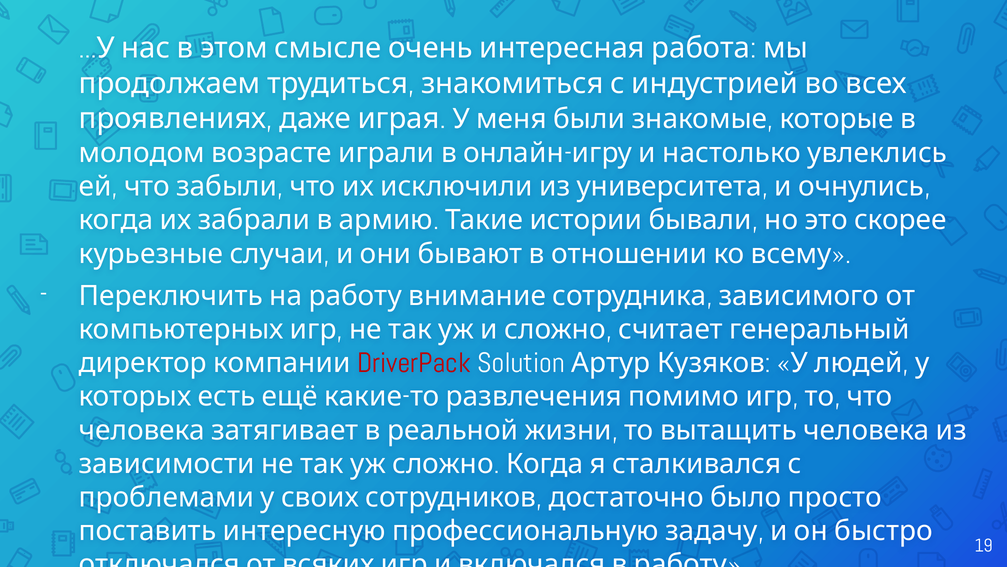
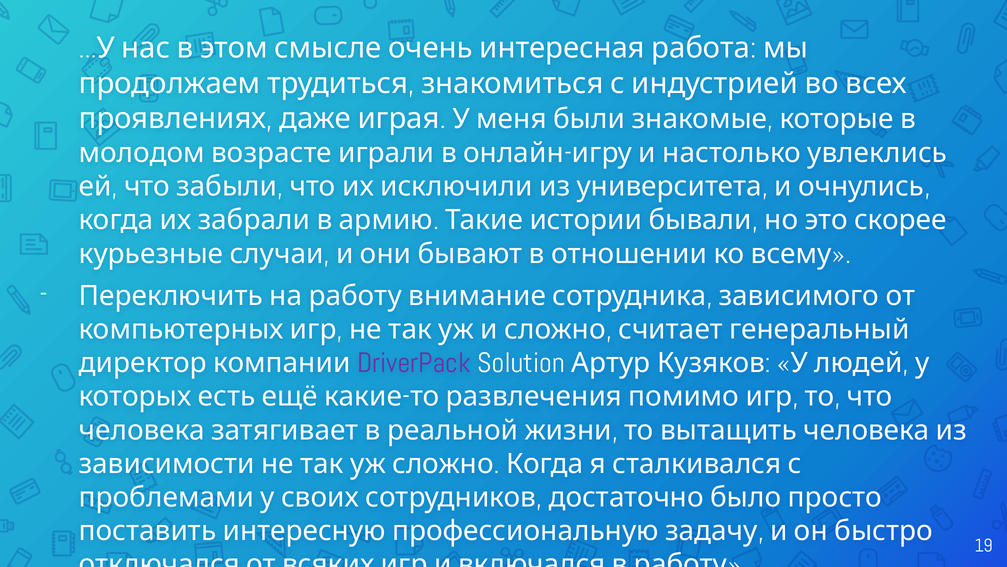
DriverPack colour: red -> purple
